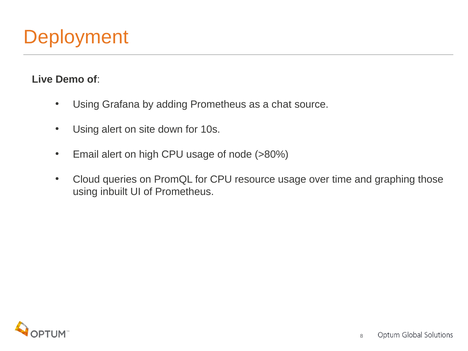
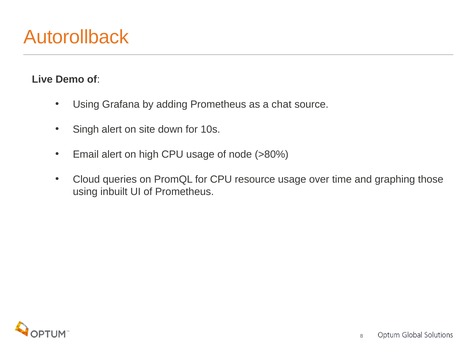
Deployment: Deployment -> Autorollback
Using at (86, 129): Using -> Singh
